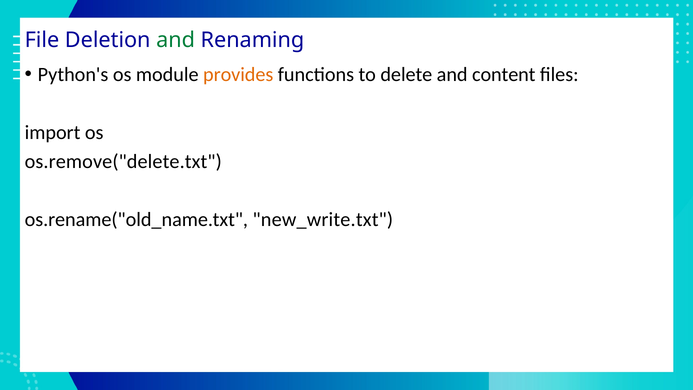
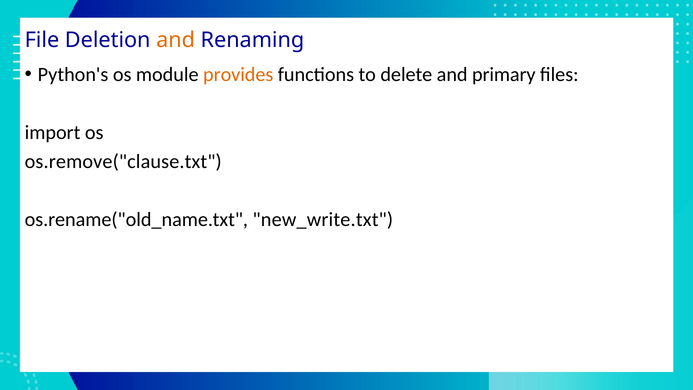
and at (176, 40) colour: green -> orange
content: content -> primary
os.remove("delete.txt: os.remove("delete.txt -> os.remove("clause.txt
